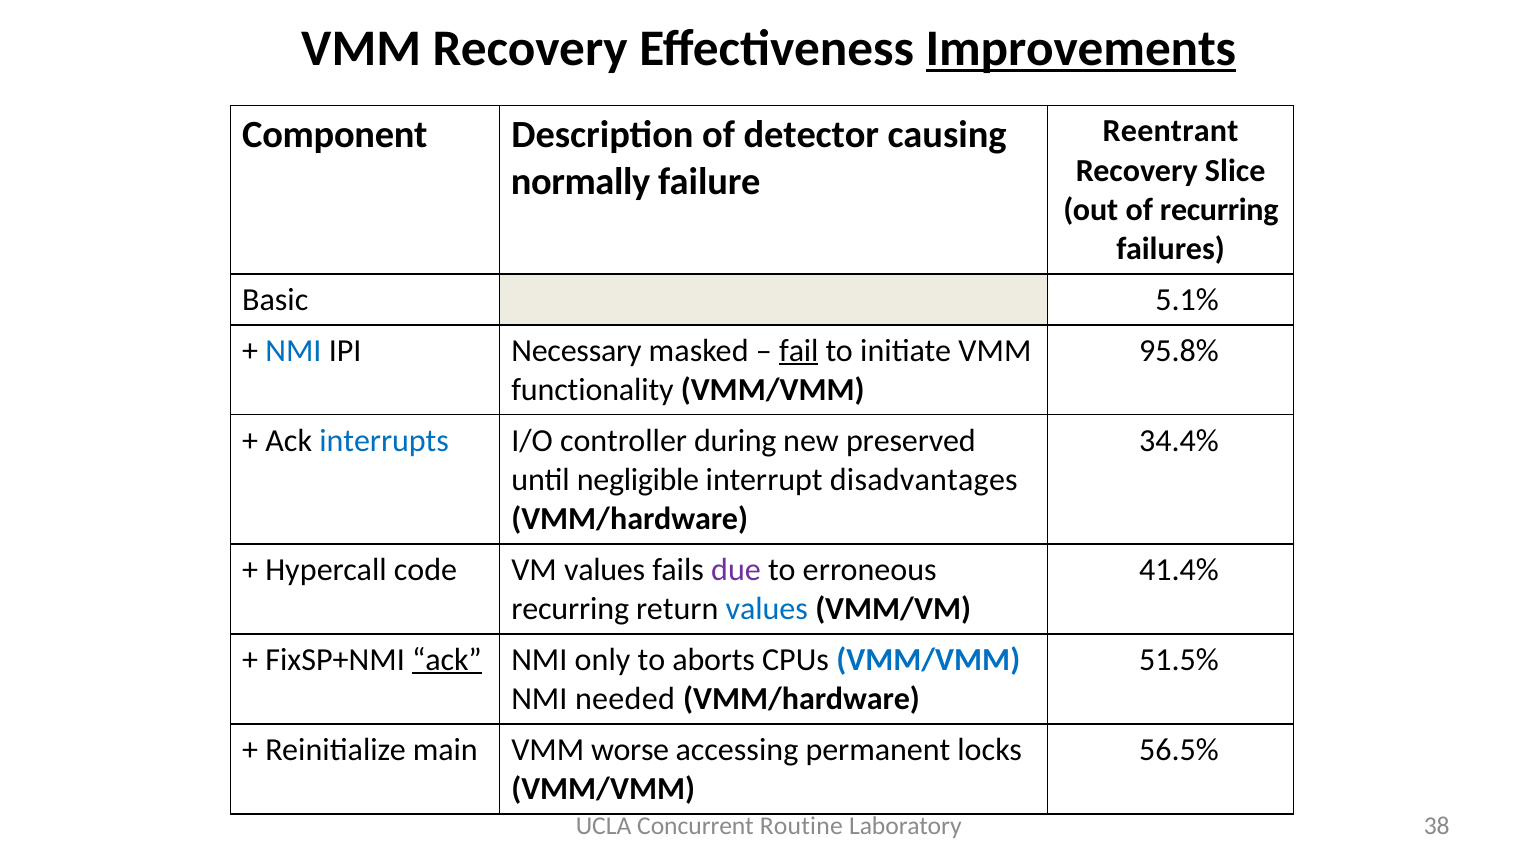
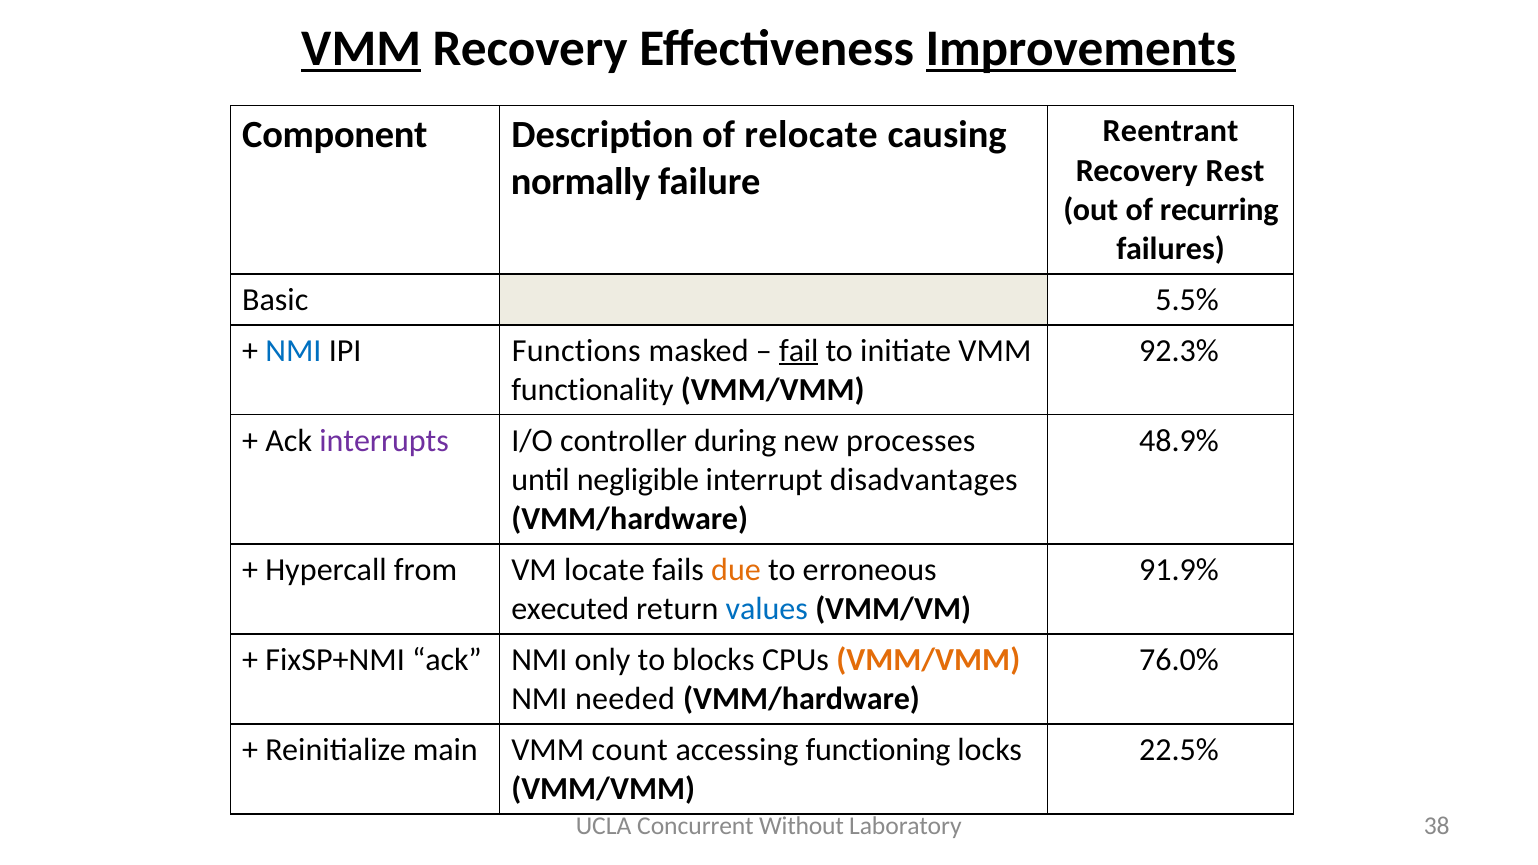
VMM at (361, 49) underline: none -> present
detector: detector -> relocate
Slice: Slice -> Rest
5.1%: 5.1% -> 5.5%
Necessary: Necessary -> Functions
95.8%: 95.8% -> 92.3%
interrupts colour: blue -> purple
preserved: preserved -> processes
34.4%: 34.4% -> 48.9%
code: code -> from
VM values: values -> locate
due colour: purple -> orange
41.4%: 41.4% -> 91.9%
recurring at (570, 609): recurring -> executed
ack at (447, 660) underline: present -> none
aborts: aborts -> blocks
VMM/VMM at (928, 660) colour: blue -> orange
51.5%: 51.5% -> 76.0%
worse: worse -> count
permanent: permanent -> functioning
56.5%: 56.5% -> 22.5%
Routine: Routine -> Without
